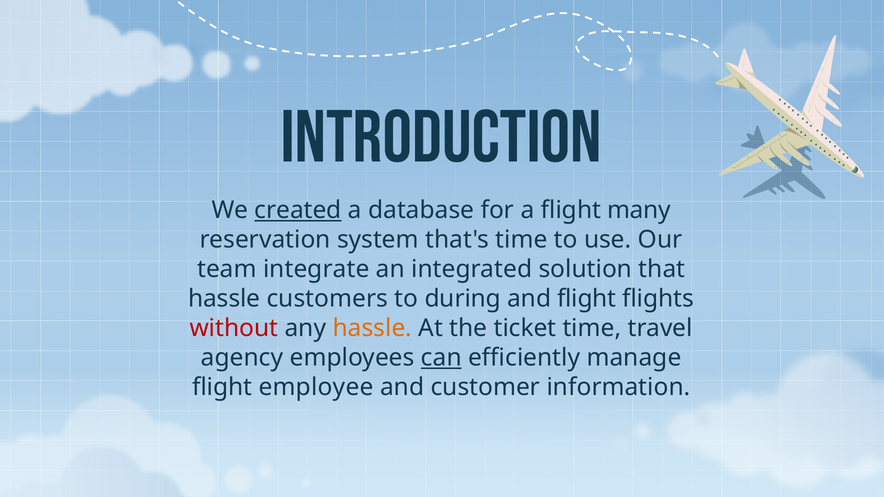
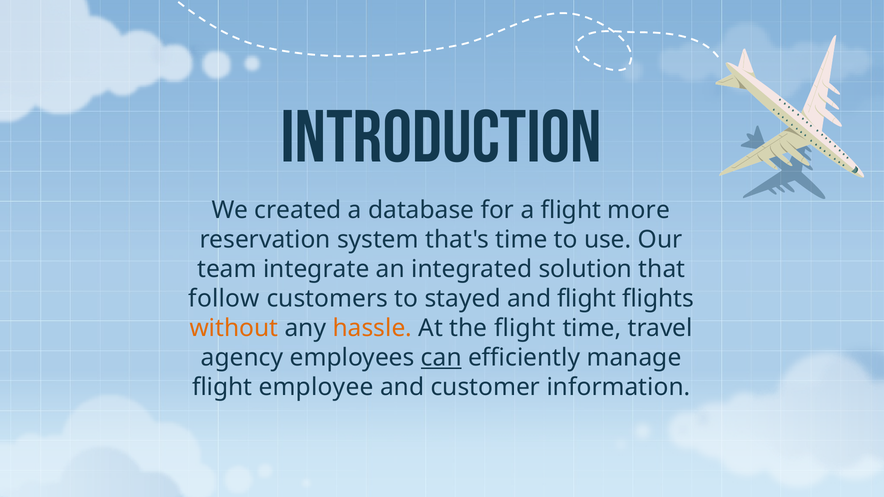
created underline: present -> none
many: many -> more
hassle at (224, 299): hassle -> follow
during: during -> stayed
without colour: red -> orange
the ticket: ticket -> flight
